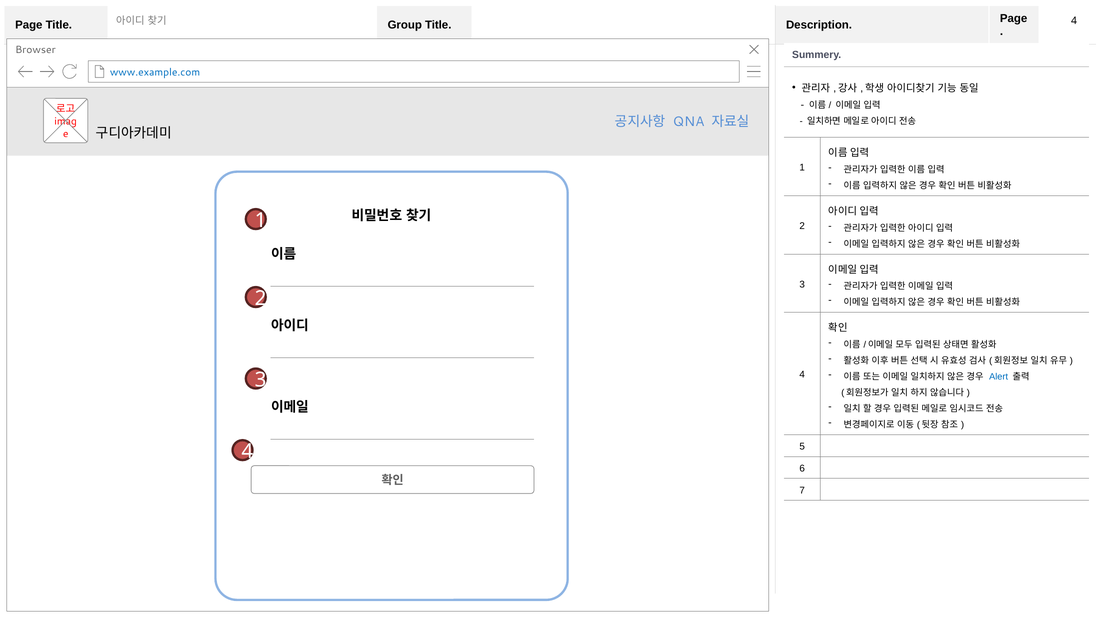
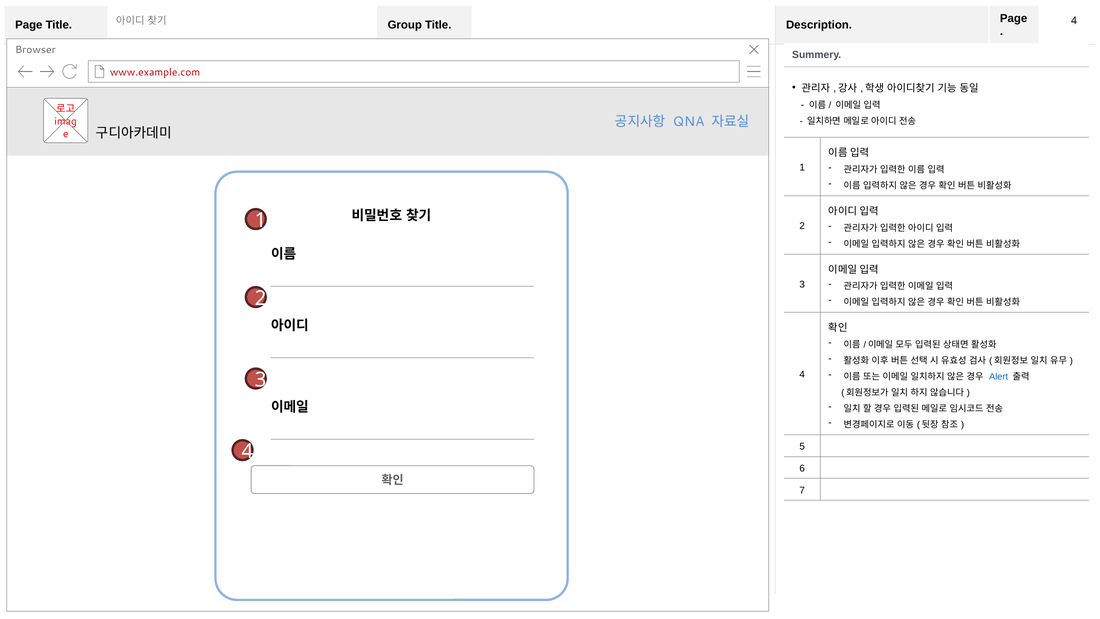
www.example.com colour: blue -> red
